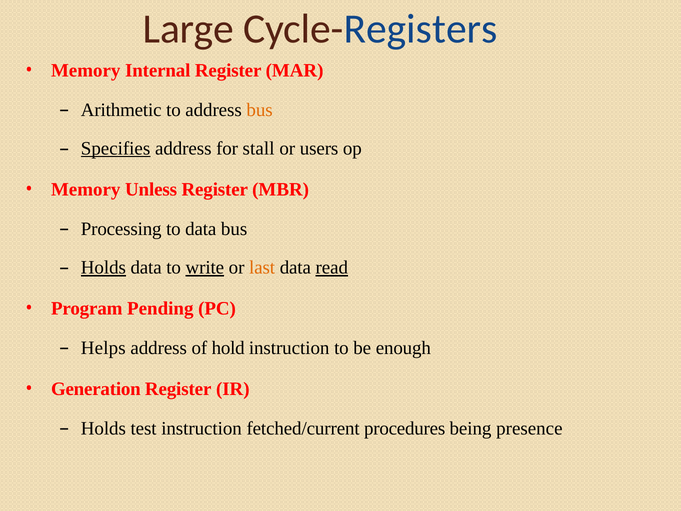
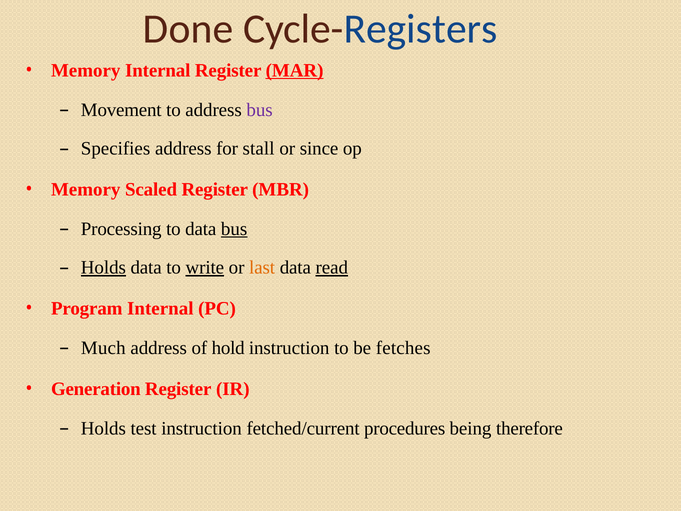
Large: Large -> Done
MAR underline: none -> present
Arithmetic: Arithmetic -> Movement
bus at (260, 110) colour: orange -> purple
Specifies underline: present -> none
users: users -> since
Unless: Unless -> Scaled
bus at (234, 229) underline: none -> present
Program Pending: Pending -> Internal
Helps: Helps -> Much
enough: enough -> fetches
presence: presence -> therefore
